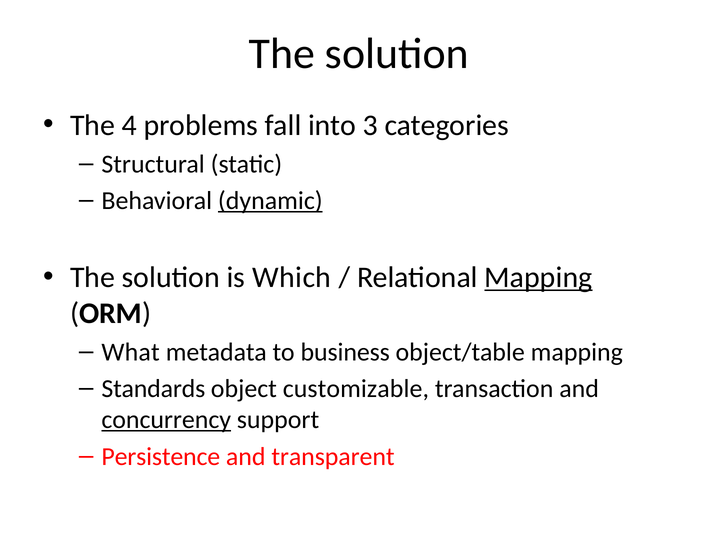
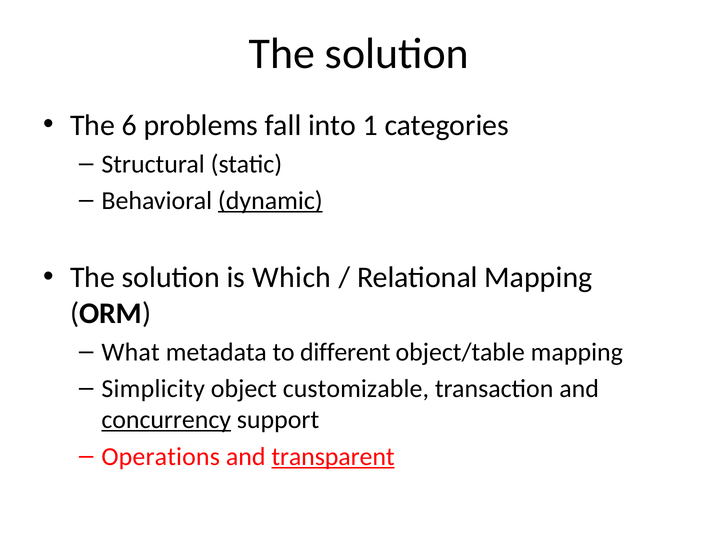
4: 4 -> 6
3: 3 -> 1
Mapping at (538, 278) underline: present -> none
business: business -> different
Standards: Standards -> Simplicity
Persistence: Persistence -> Operations
transparent underline: none -> present
